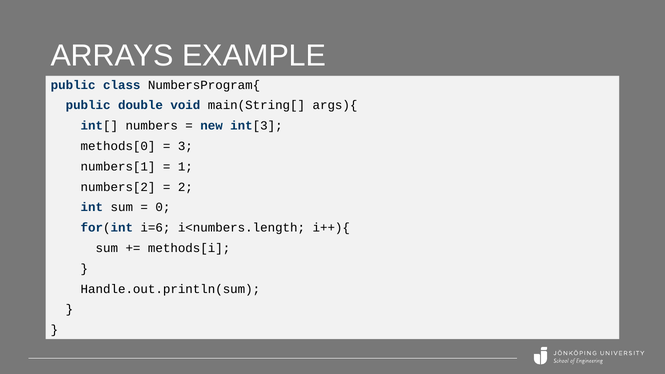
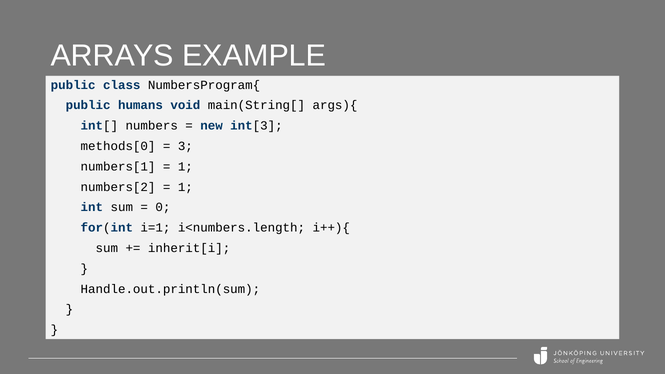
double: double -> humans
2 at (185, 187): 2 -> 1
i=6: i=6 -> i=1
methods[i: methods[i -> inherit[i
